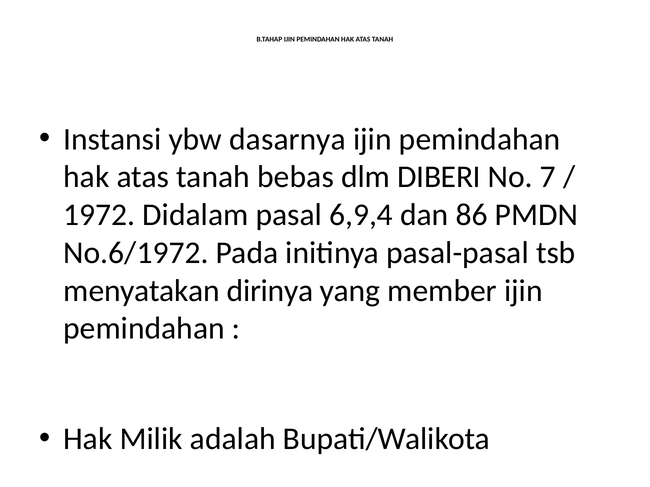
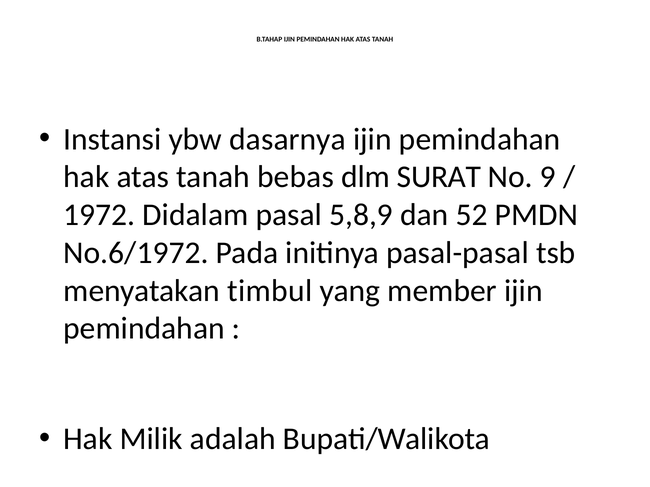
DIBERI: DIBERI -> SURAT
7: 7 -> 9
6,9,4: 6,9,4 -> 5,8,9
86: 86 -> 52
dirinya: dirinya -> timbul
